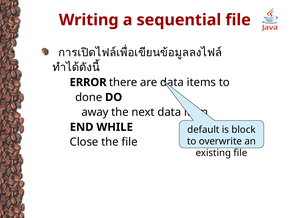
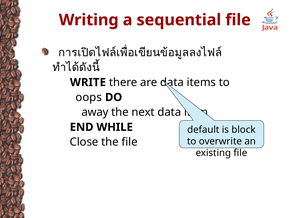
ERROR: ERROR -> WRITE
done: done -> oops
